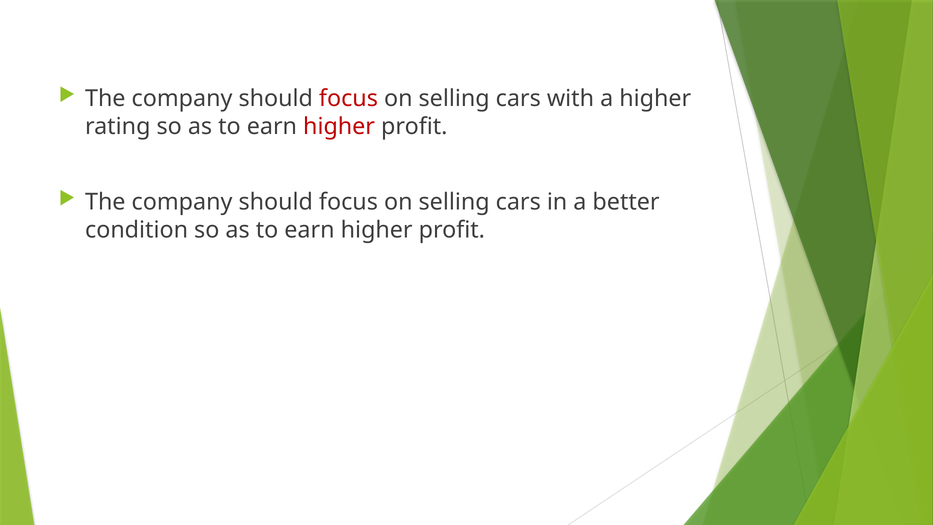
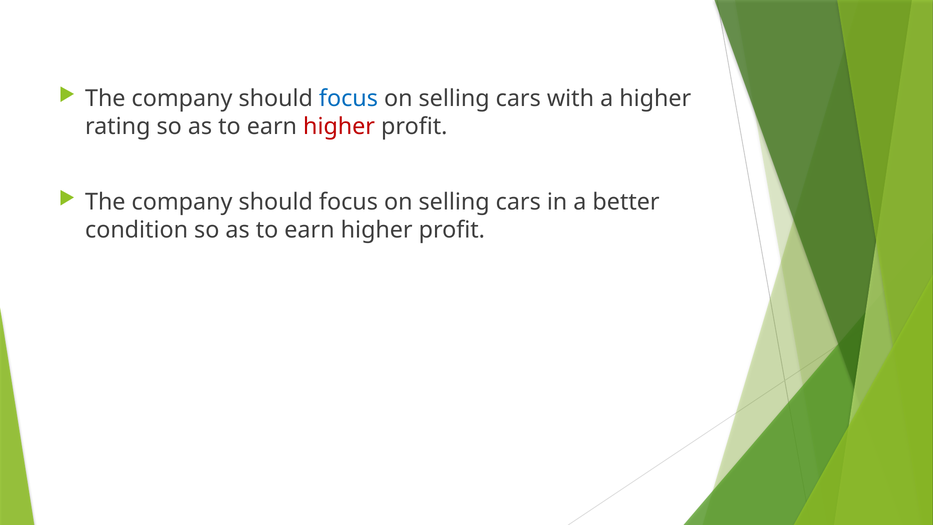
focus at (348, 98) colour: red -> blue
